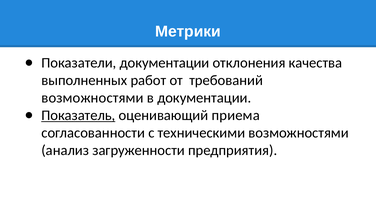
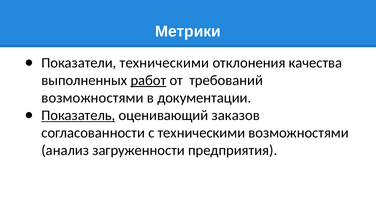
Показатели документации: документации -> техническими
работ underline: none -> present
приема: приема -> заказов
